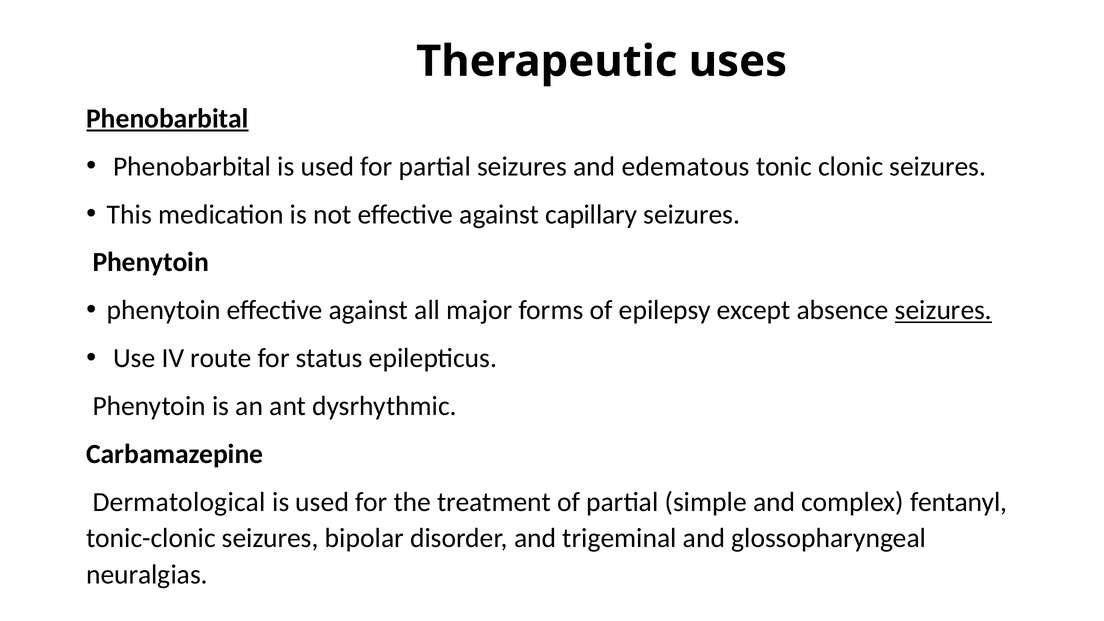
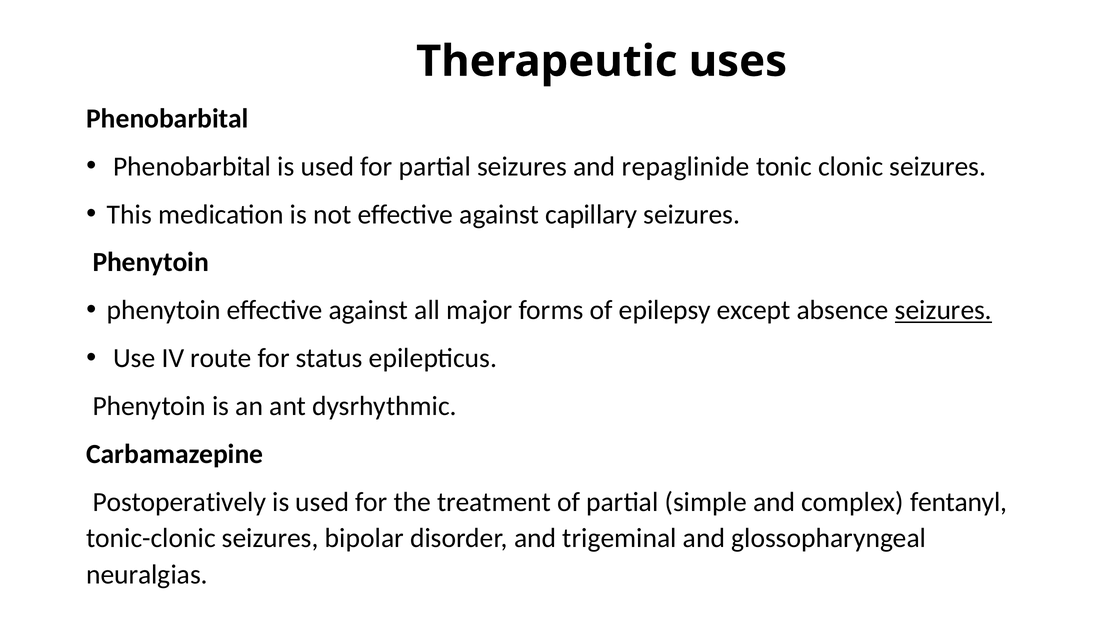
Phenobarbital at (168, 119) underline: present -> none
edematous: edematous -> repaglinide
Dermatological: Dermatological -> Postoperatively
